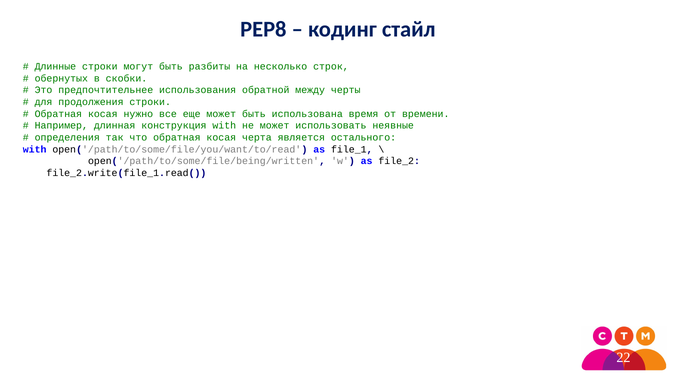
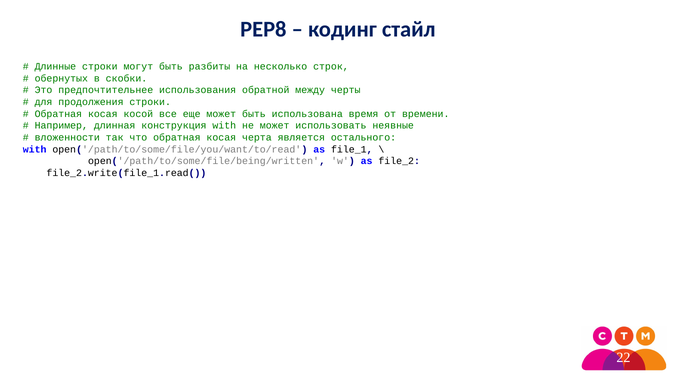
нужно: нужно -> косой
определения: определения -> вложенности
